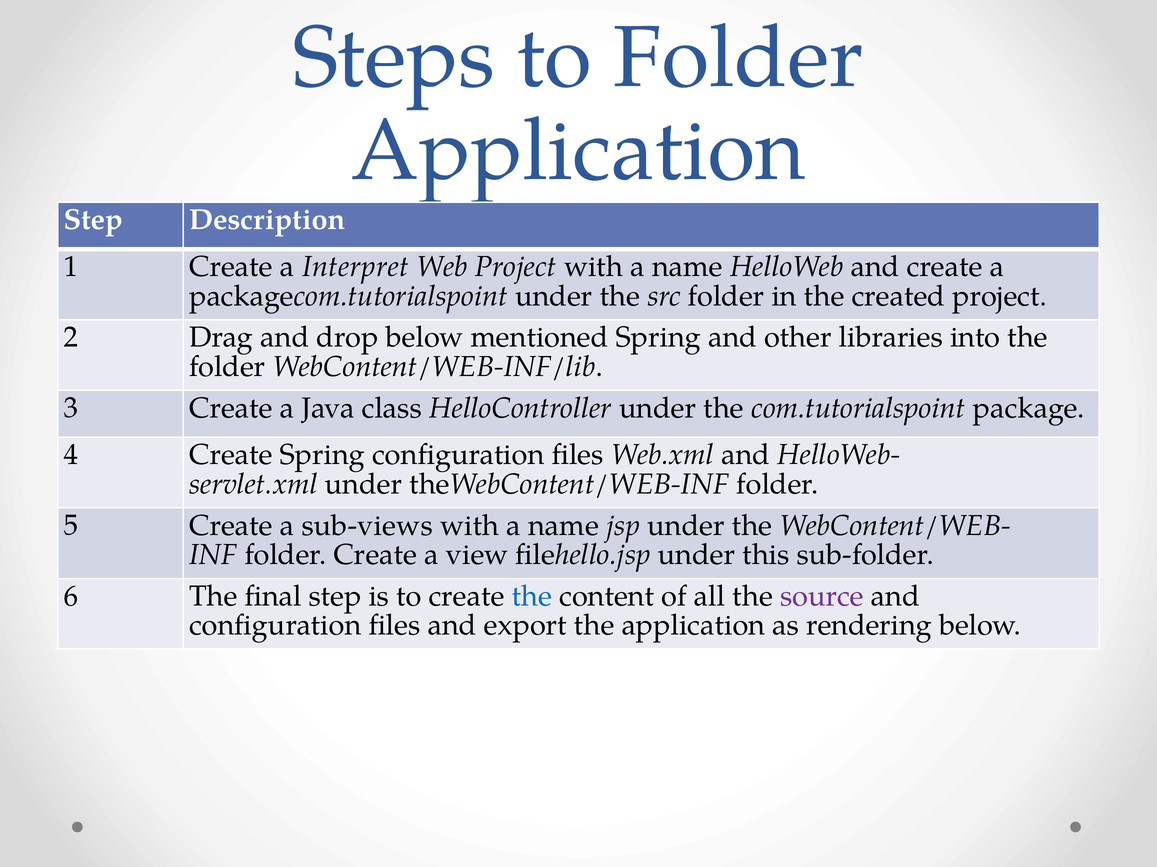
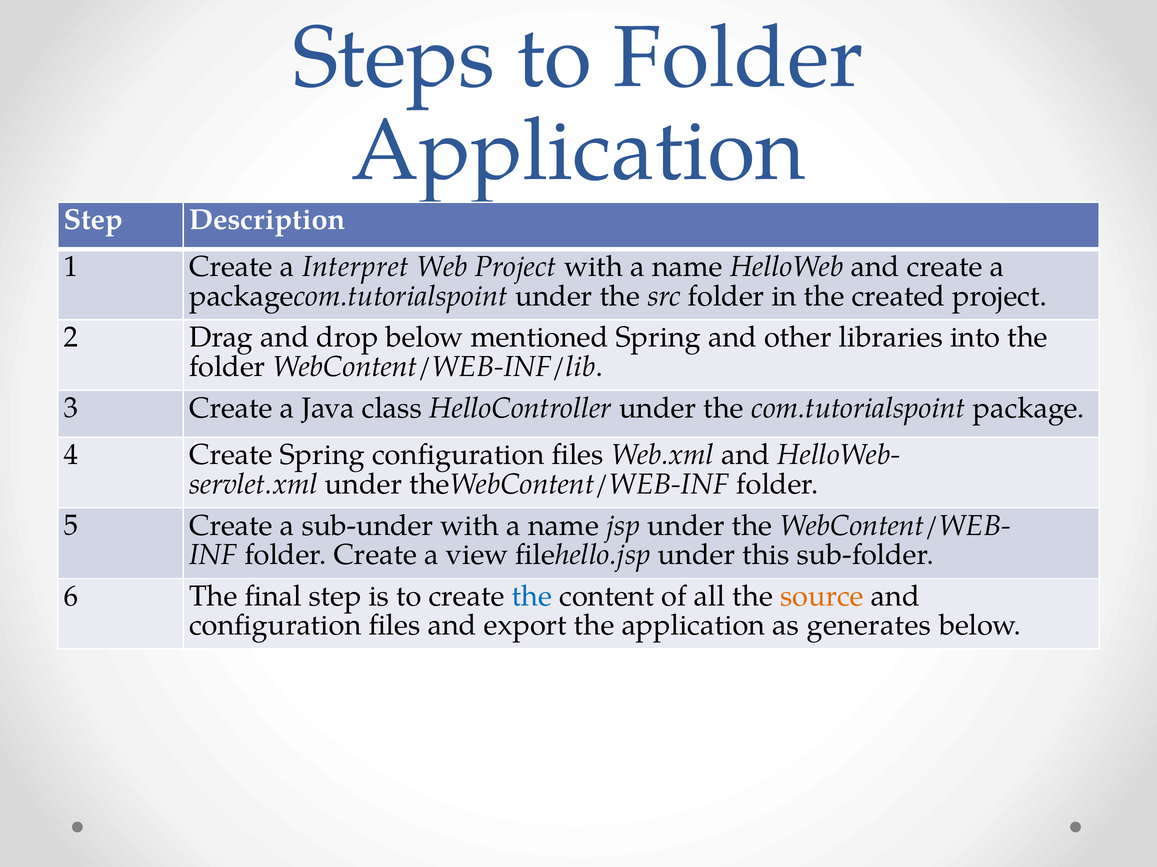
sub-views: sub-views -> sub-under
source colour: purple -> orange
rendering: rendering -> generates
